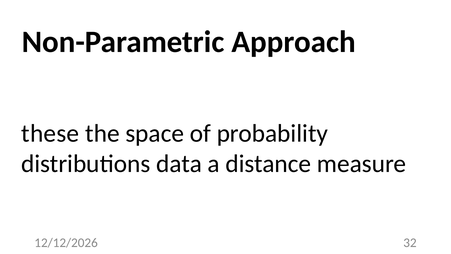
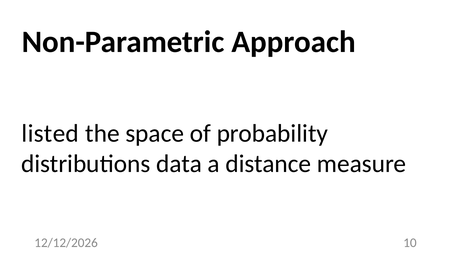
these: these -> listed
32: 32 -> 10
